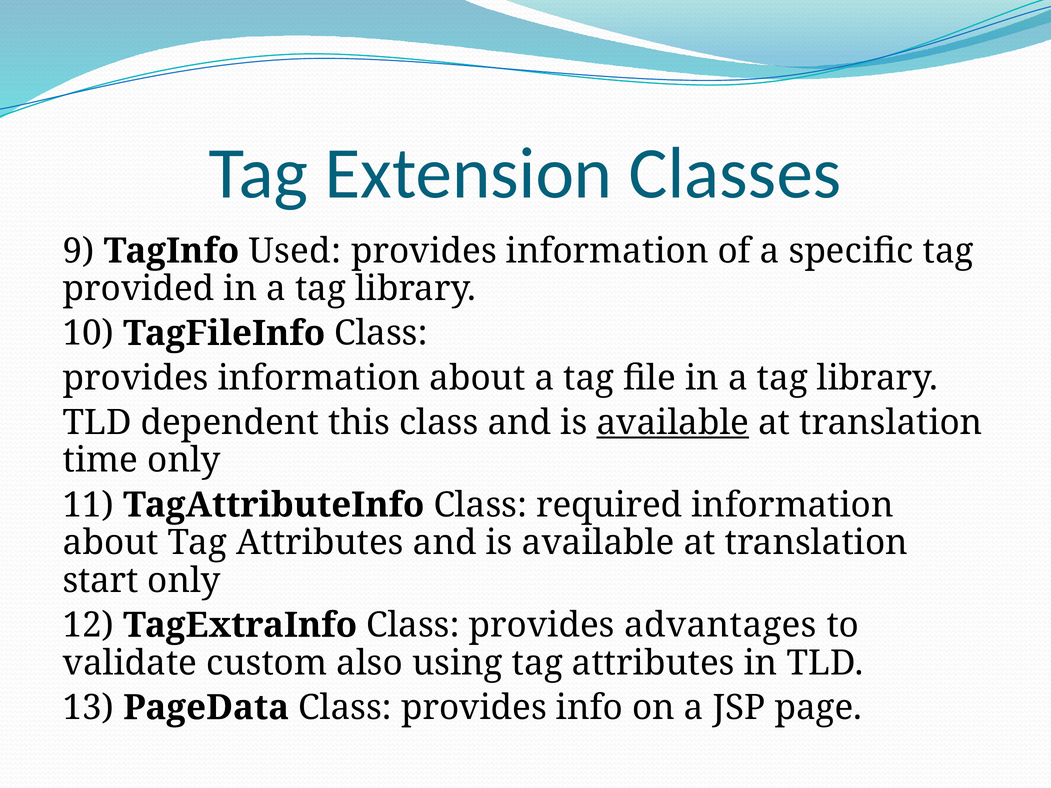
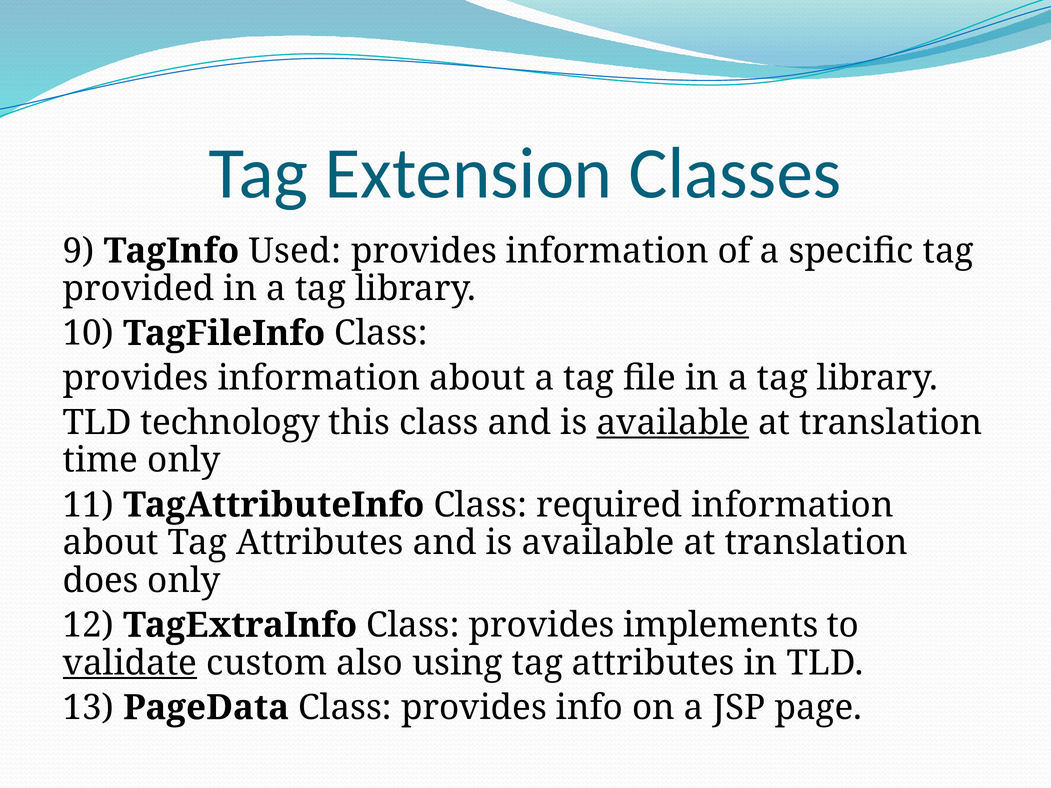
dependent: dependent -> technology
start: start -> does
advantages: advantages -> implements
validate underline: none -> present
